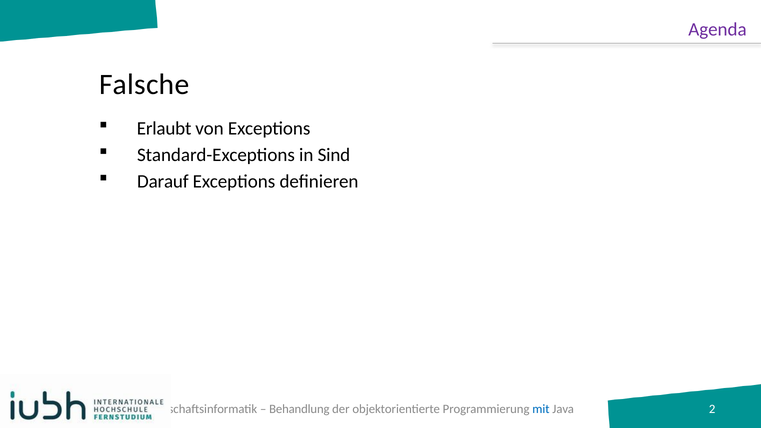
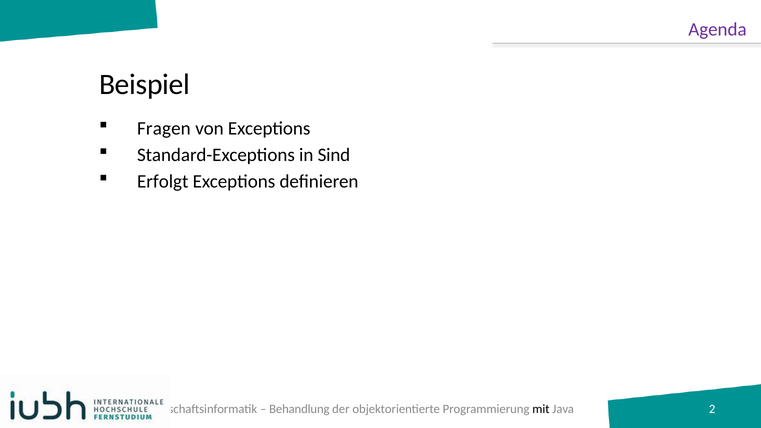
Falsche: Falsche -> Beispiel
Erlaubt: Erlaubt -> Fragen
Darauf: Darauf -> Erfolgt
mit colour: blue -> black
